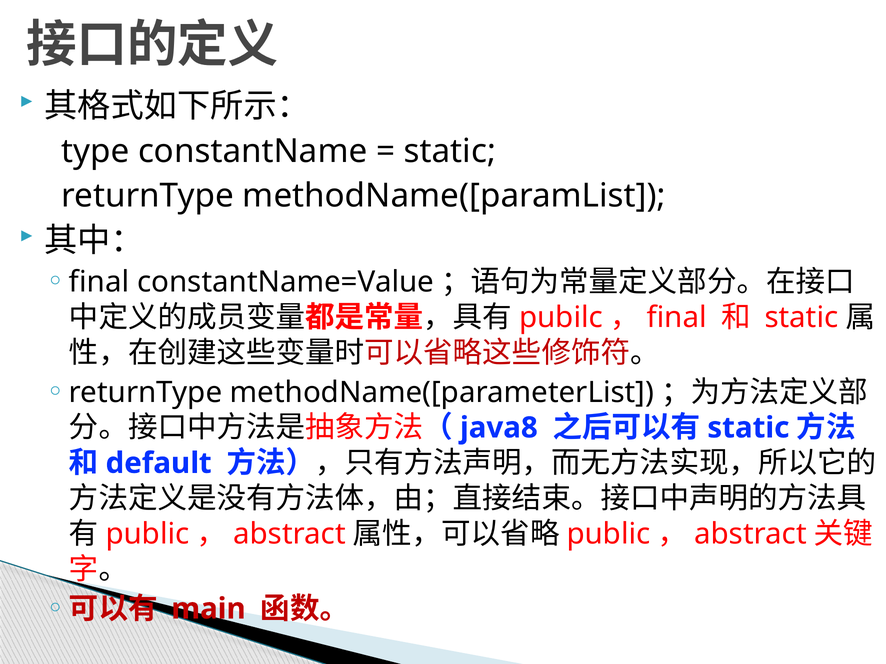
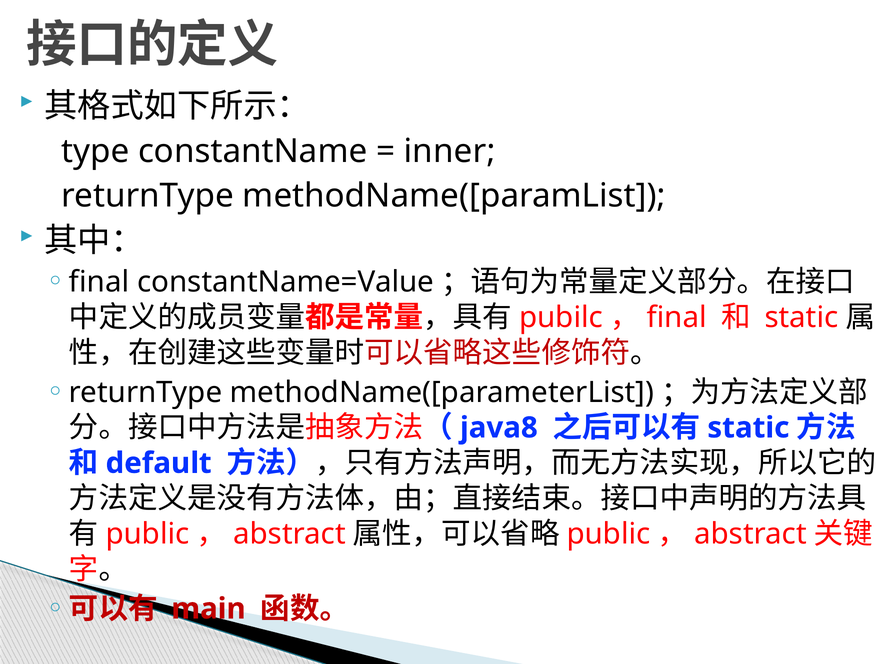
static at (450, 151): static -> inner
